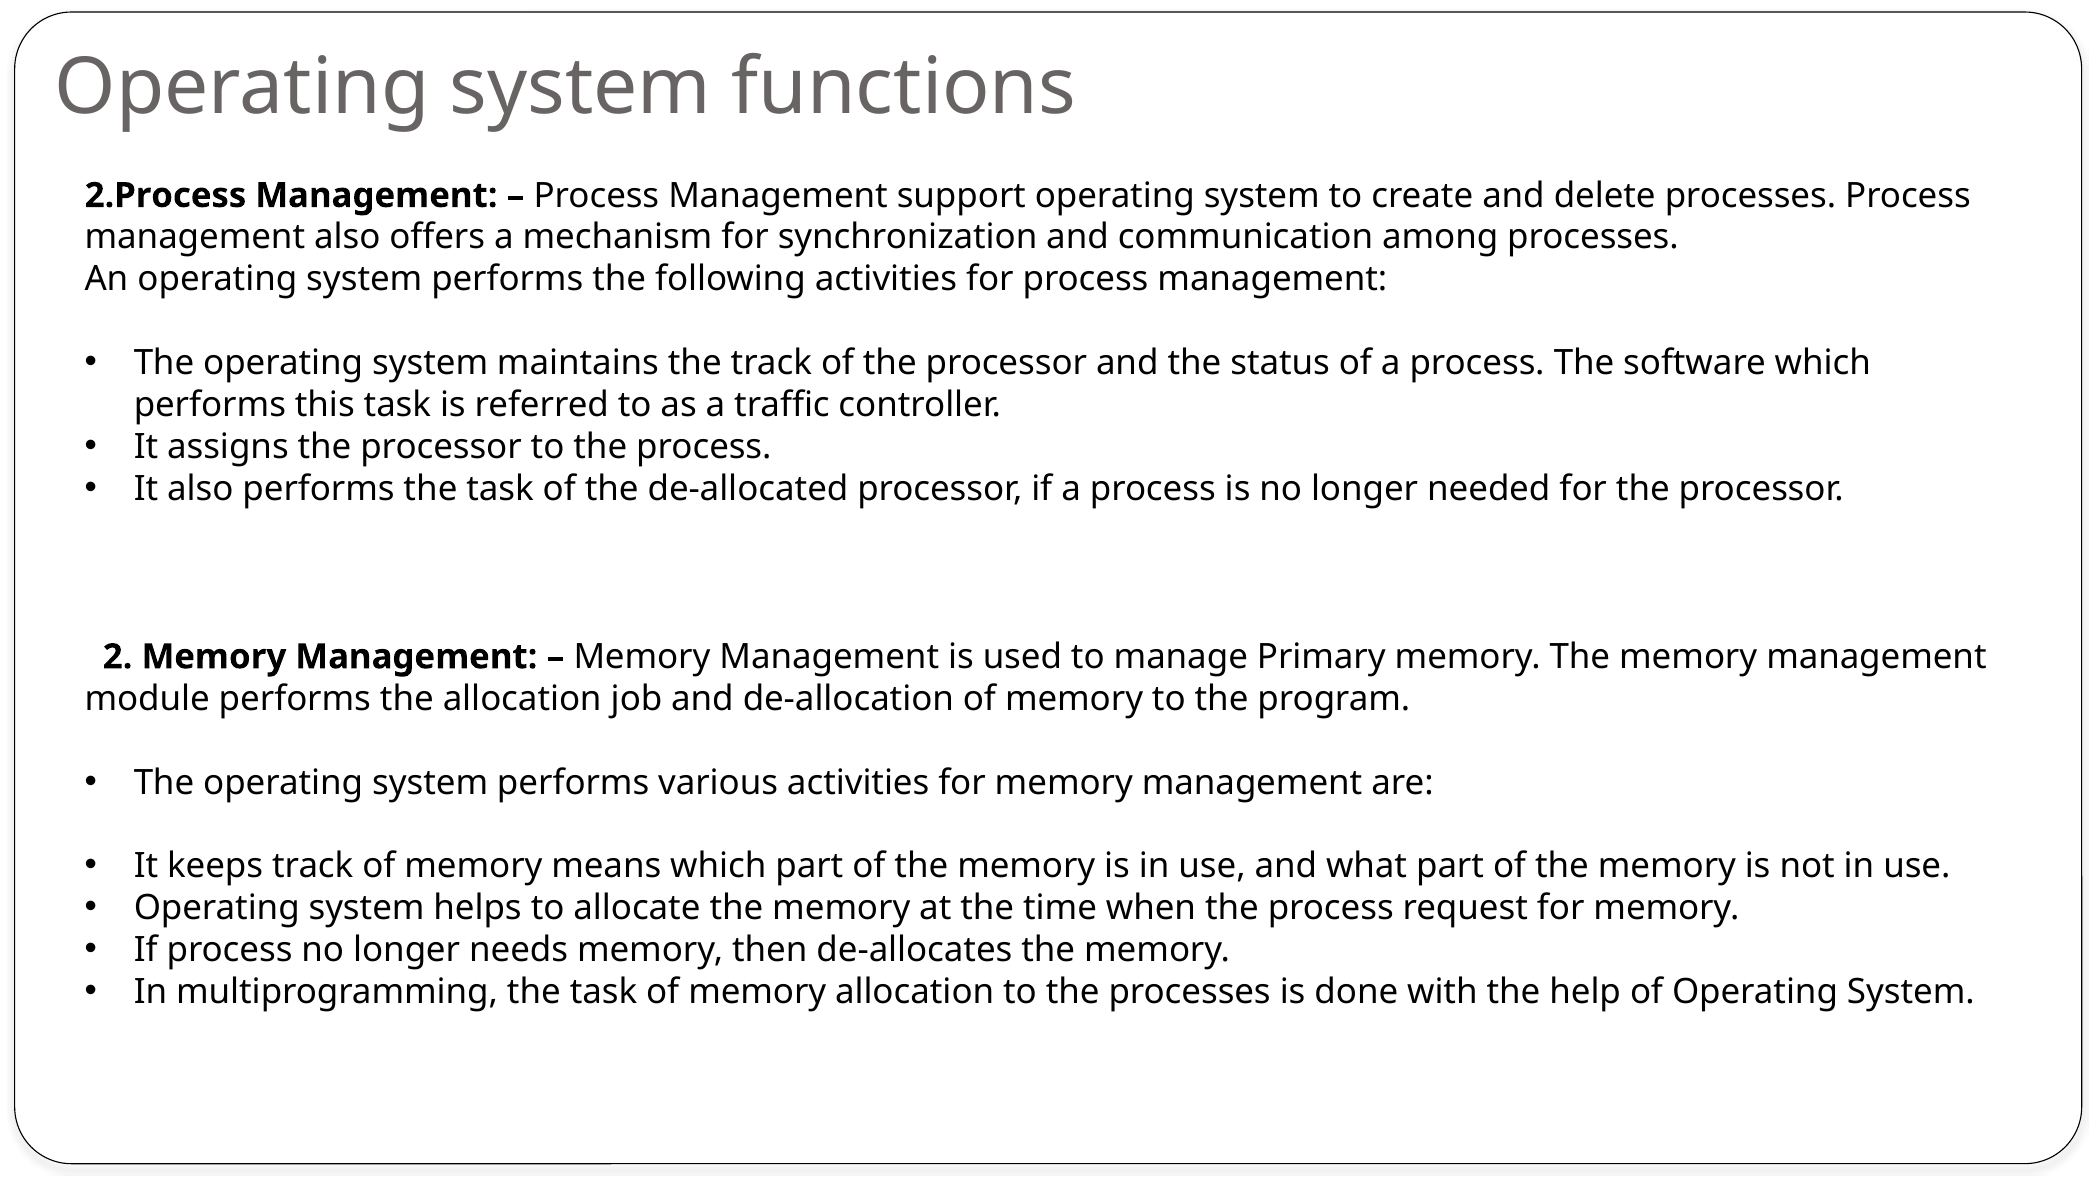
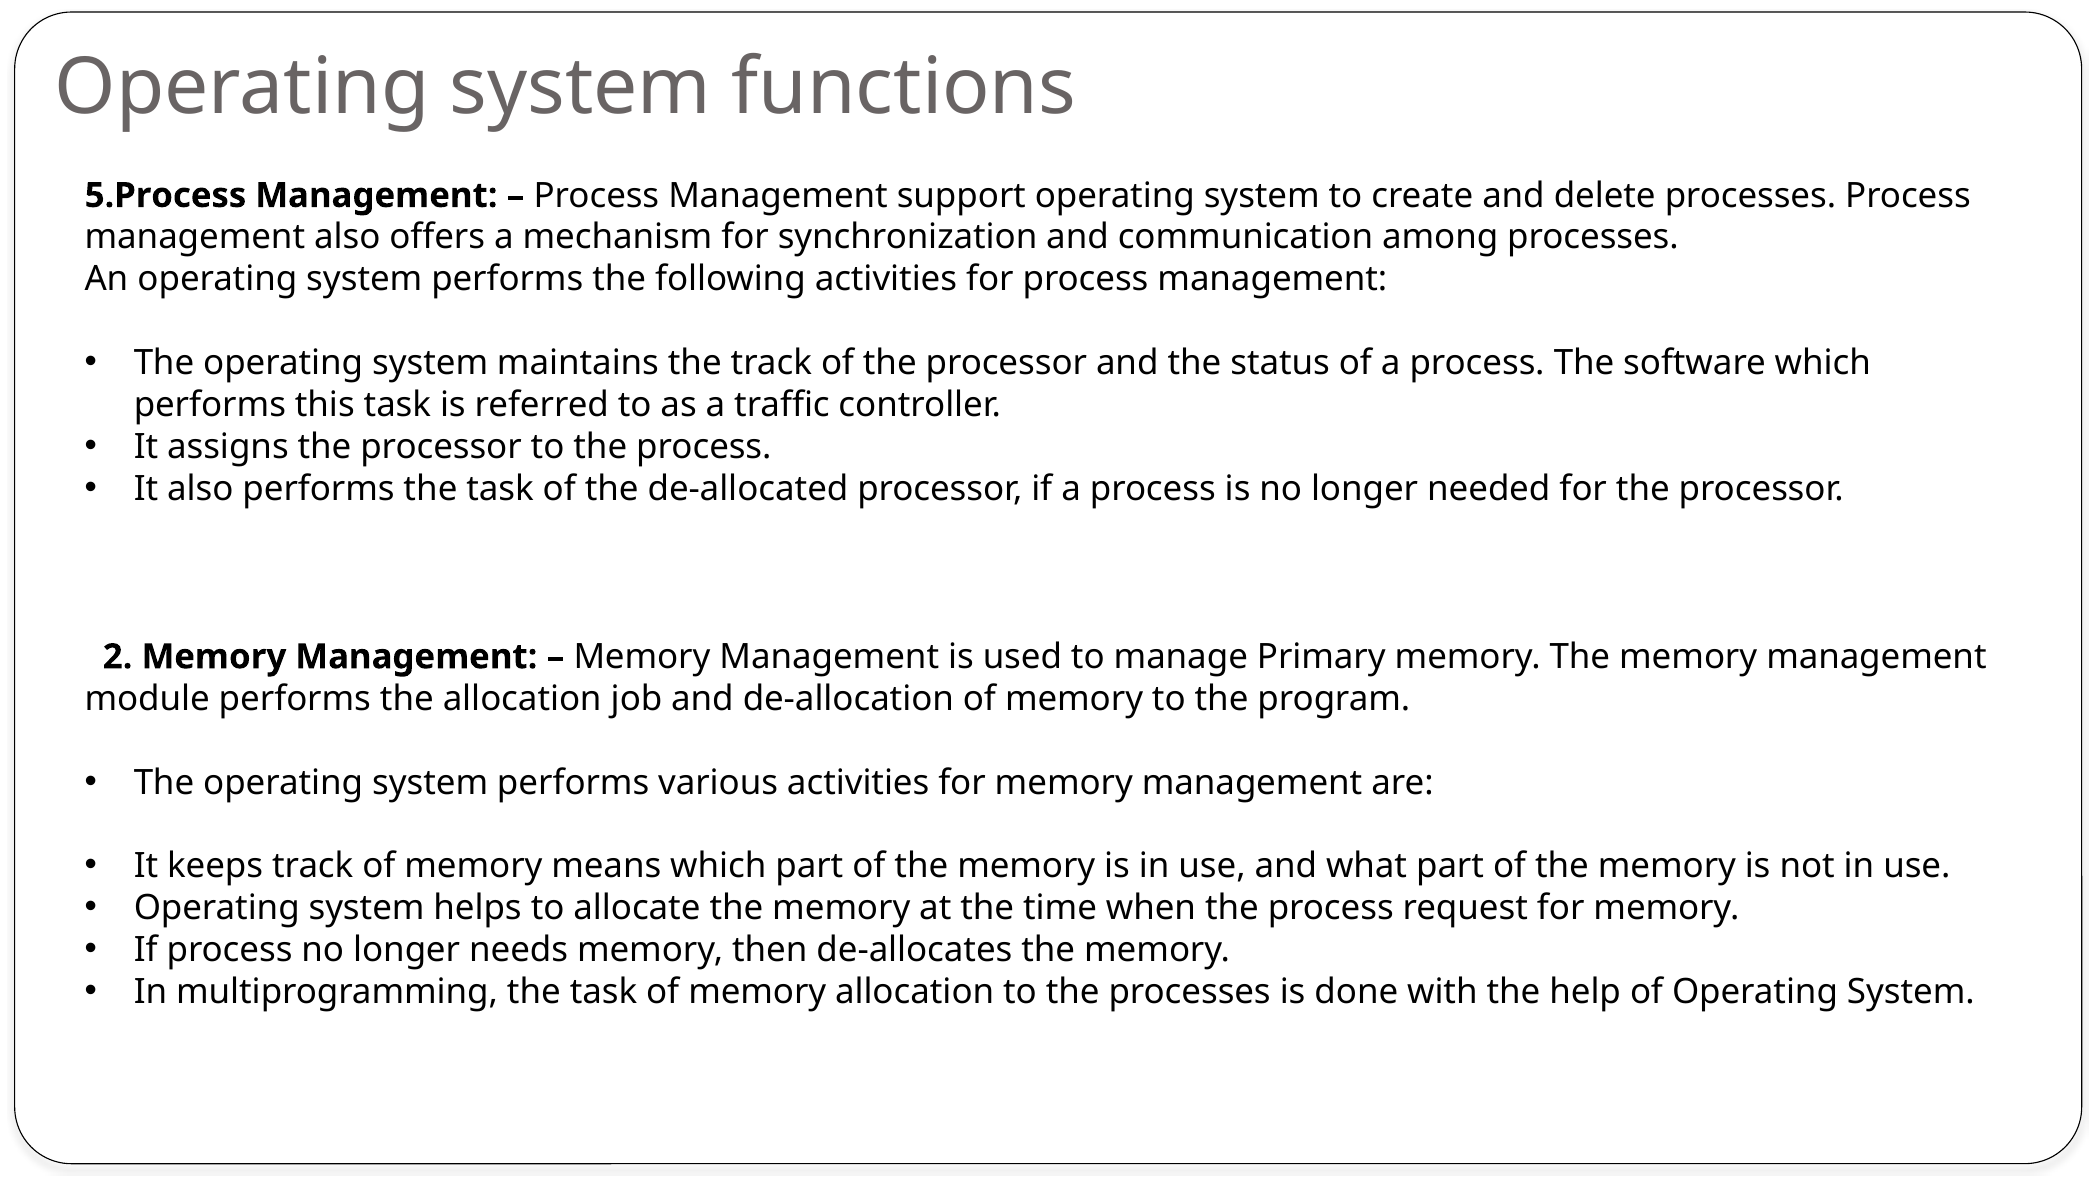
2.Process: 2.Process -> 5.Process
